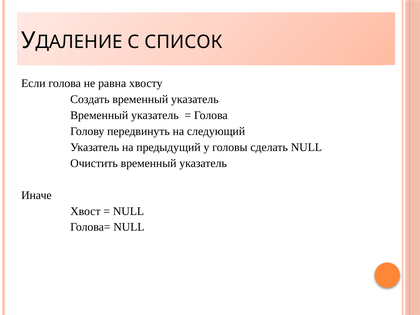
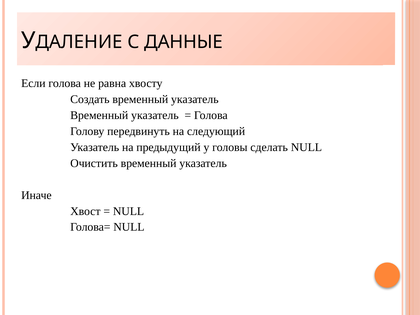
СПИСОК: СПИСОК -> ДАННЫЕ
